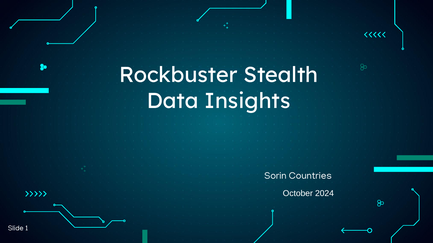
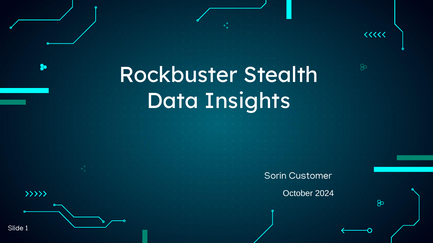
Countries: Countries -> Customer
